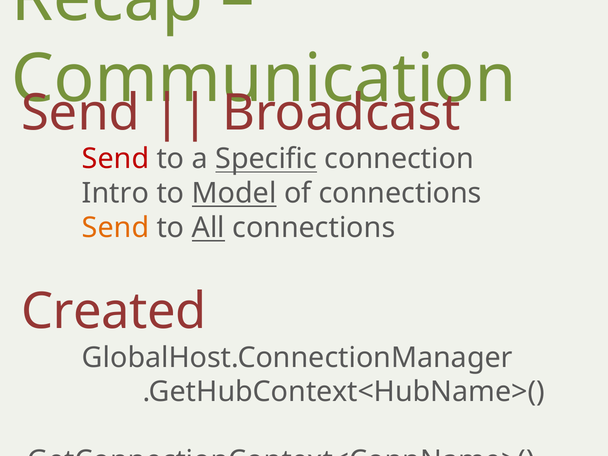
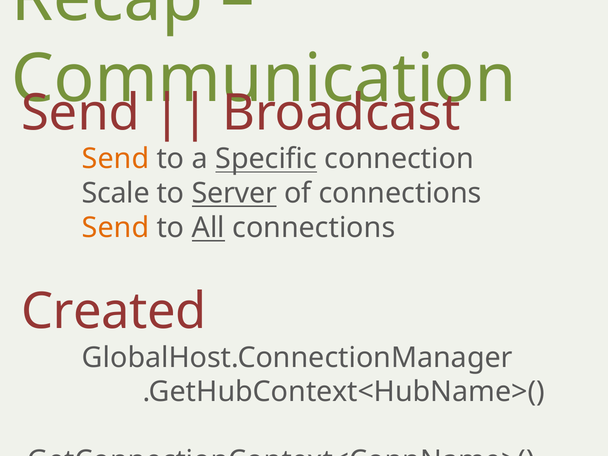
Send at (116, 159) colour: red -> orange
Intro: Intro -> Scale
Model: Model -> Server
